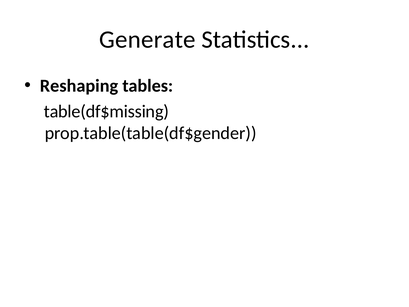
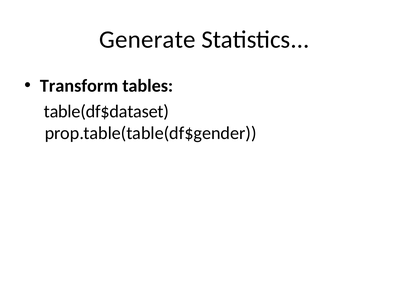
Reshaping: Reshaping -> Transform
table(df$missing: table(df$missing -> table(df$dataset
